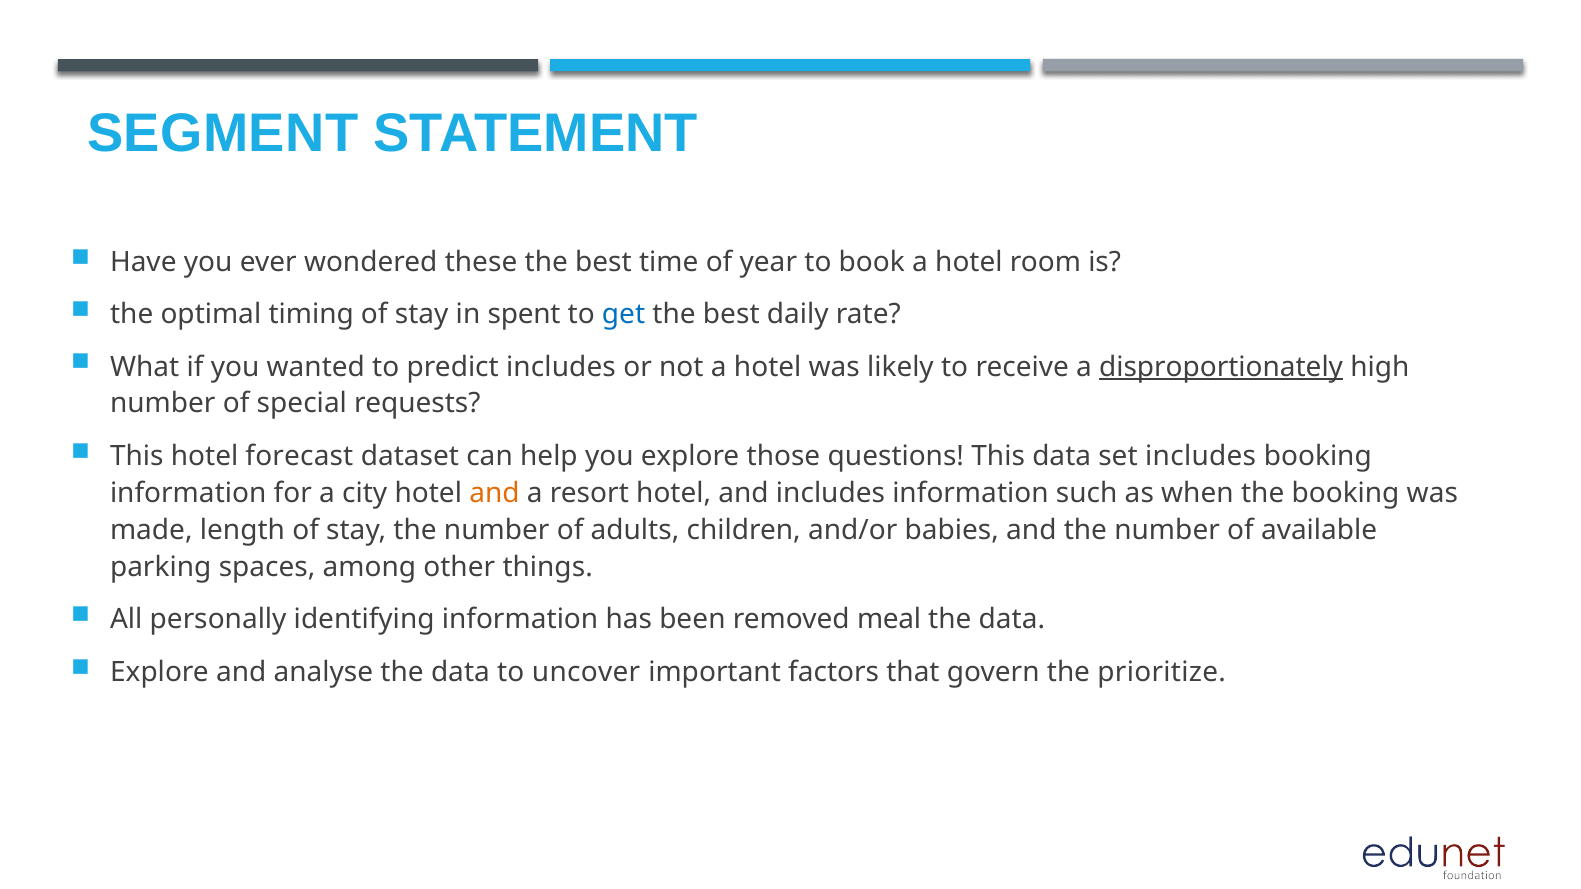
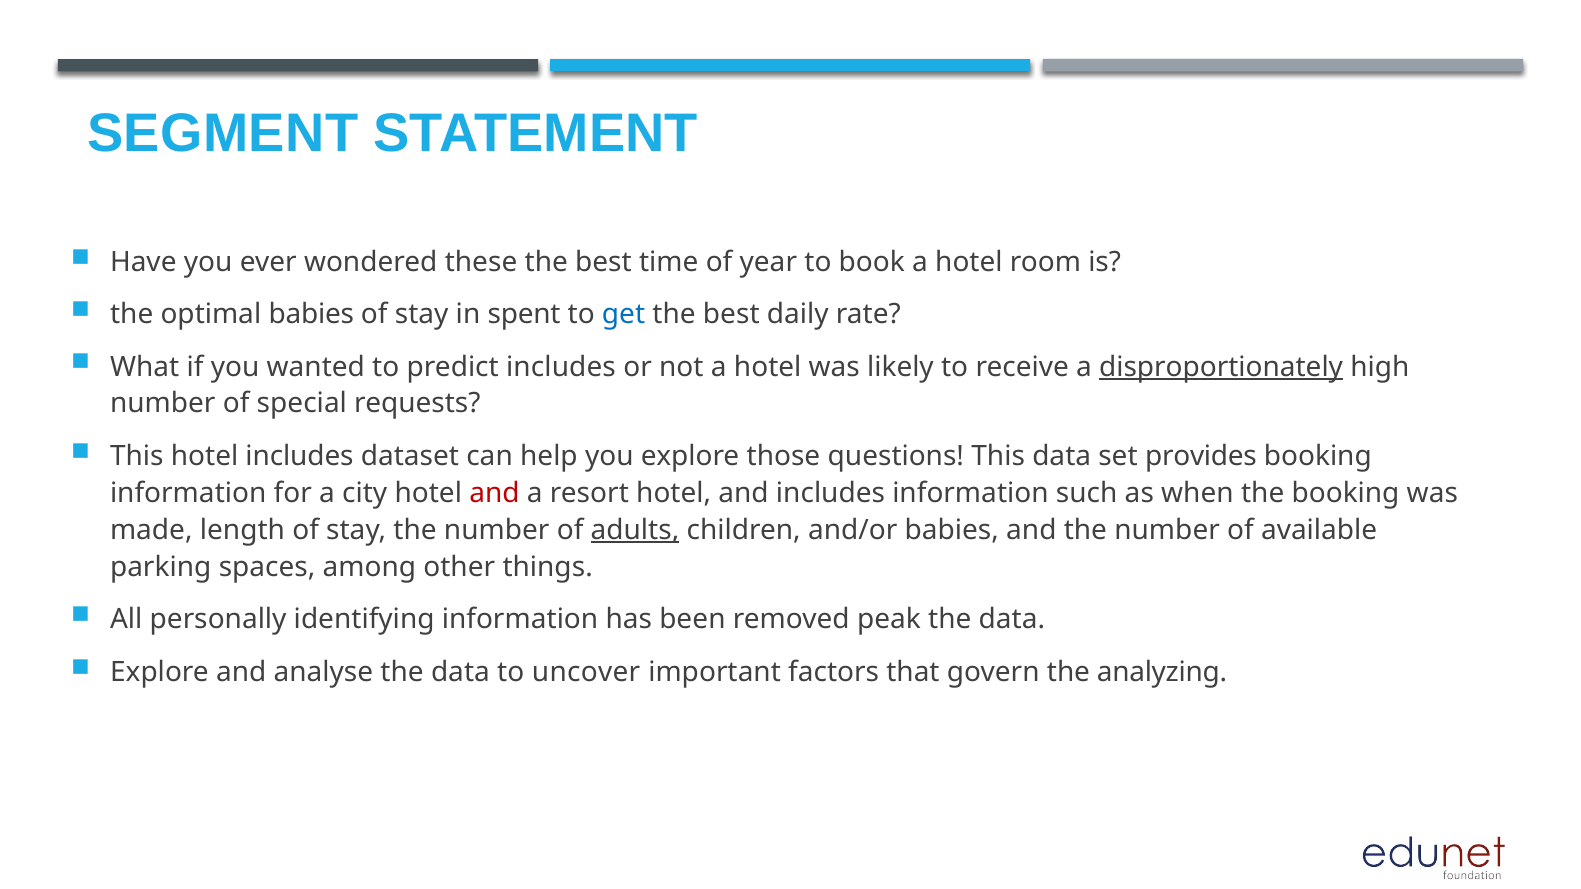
optimal timing: timing -> babies
hotel forecast: forecast -> includes
set includes: includes -> provides
and at (494, 493) colour: orange -> red
adults underline: none -> present
meal: meal -> peak
prioritize: prioritize -> analyzing
